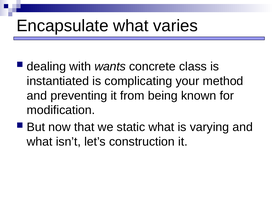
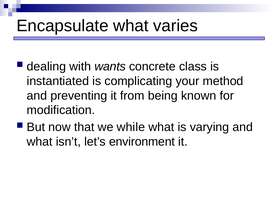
static: static -> while
construction: construction -> environment
